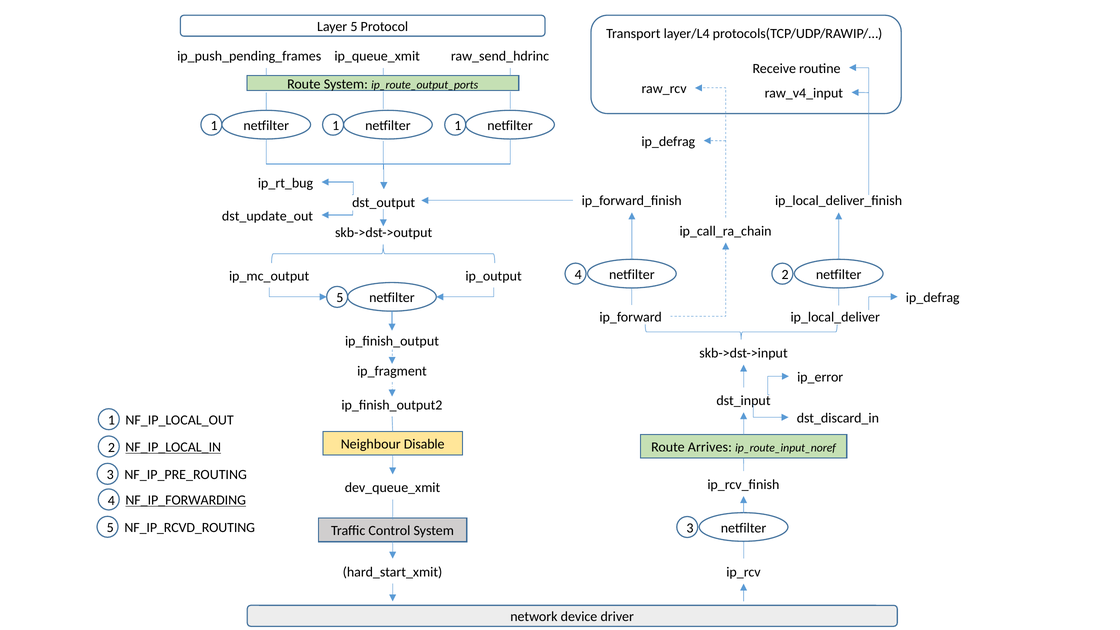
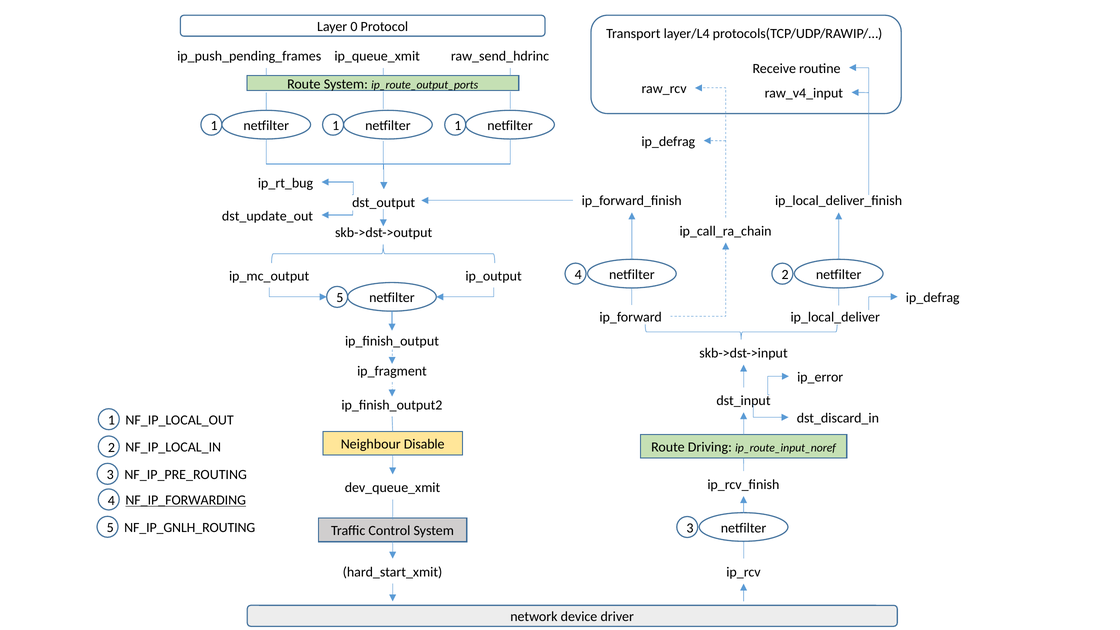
Layer 5: 5 -> 0
Arrives: Arrives -> Driving
NF_IP_LOCAL_IN underline: present -> none
NF_IP_RCVD_ROUTING: NF_IP_RCVD_ROUTING -> NF_IP_GNLH_ROUTING
